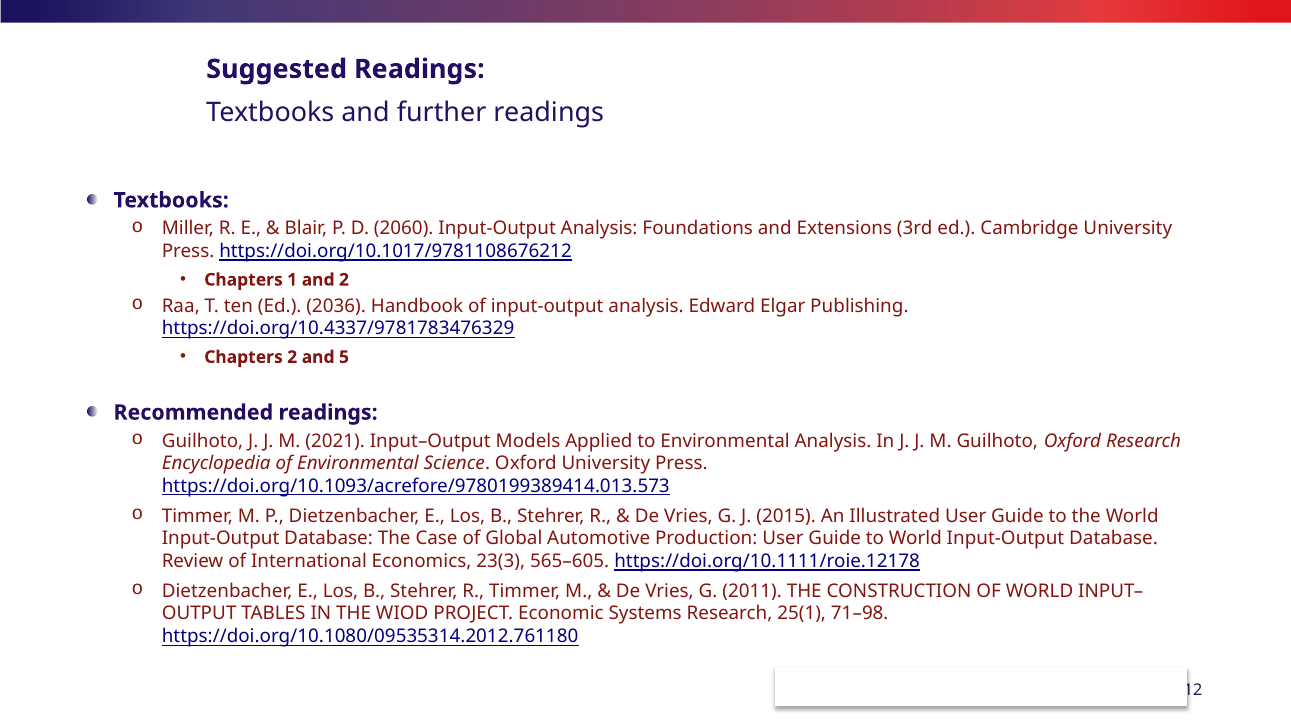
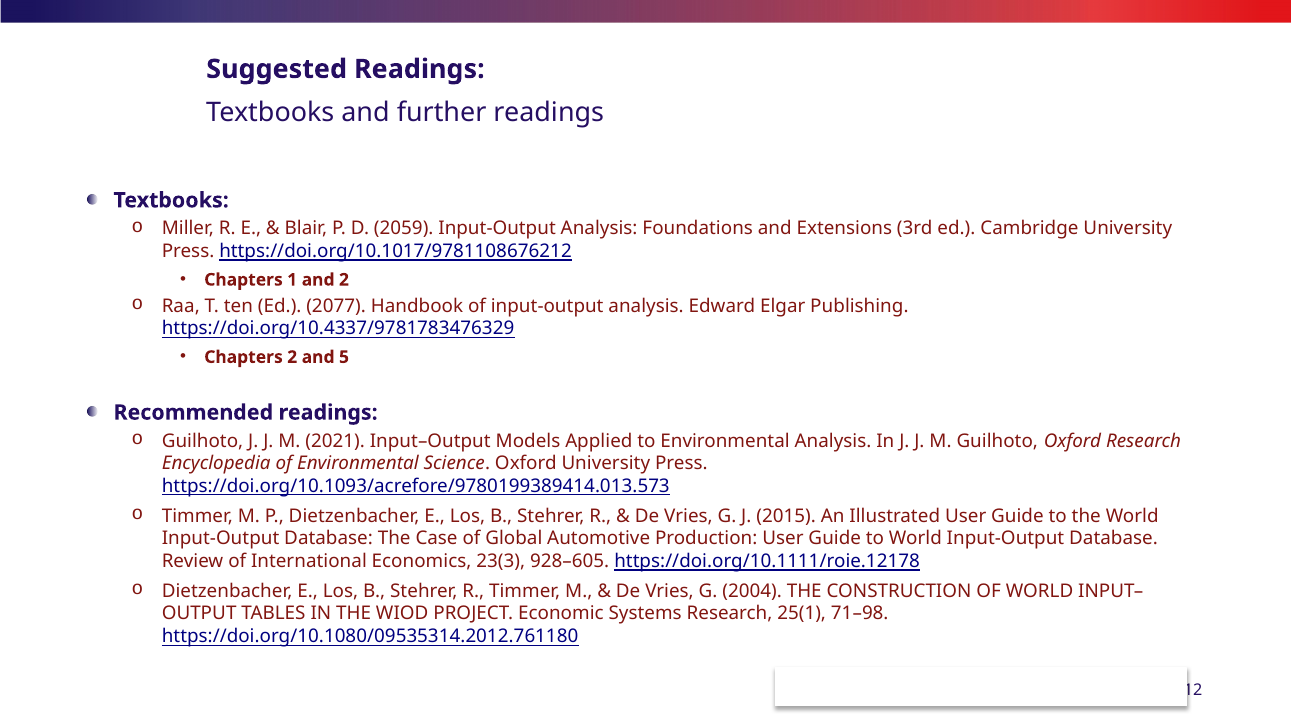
2060: 2060 -> 2059
2036: 2036 -> 2077
565–605: 565–605 -> 928–605
2011: 2011 -> 2004
